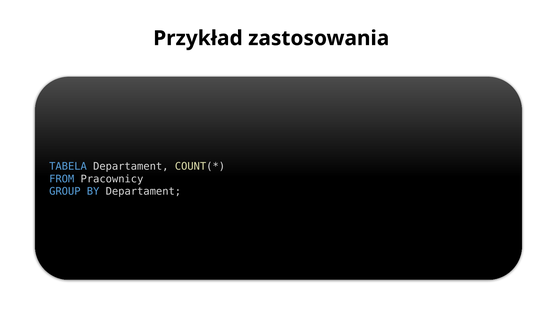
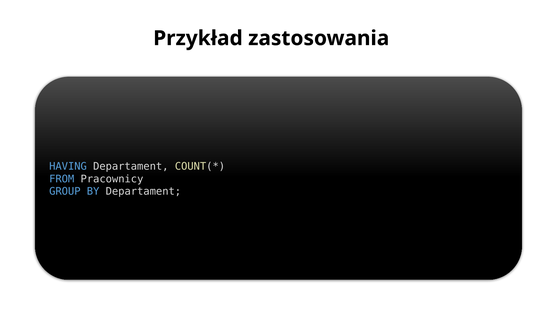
TABELA: TABELA -> HAVING
